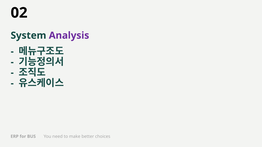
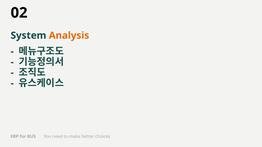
Analysis colour: purple -> orange
